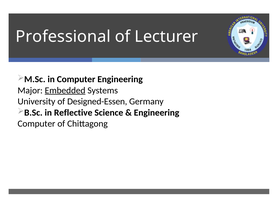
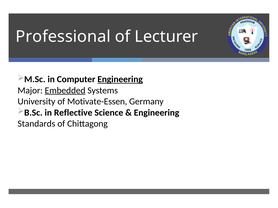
Engineering at (120, 79) underline: none -> present
Designed-Essen: Designed-Essen -> Motivate-Essen
Computer at (36, 124): Computer -> Standards
